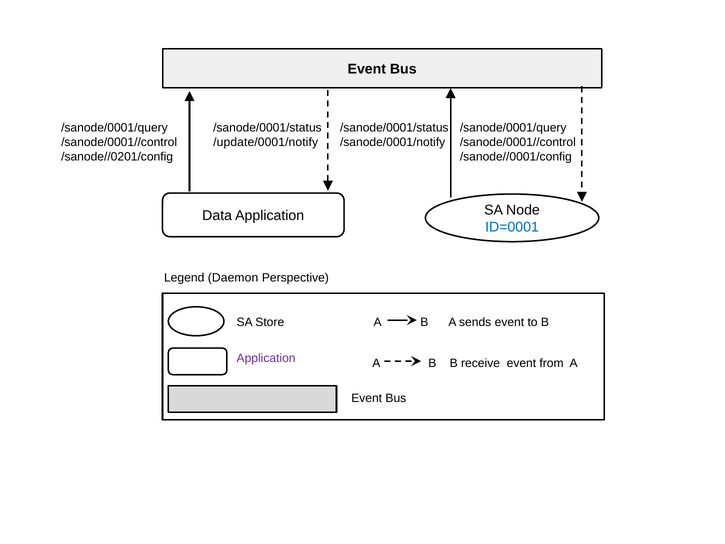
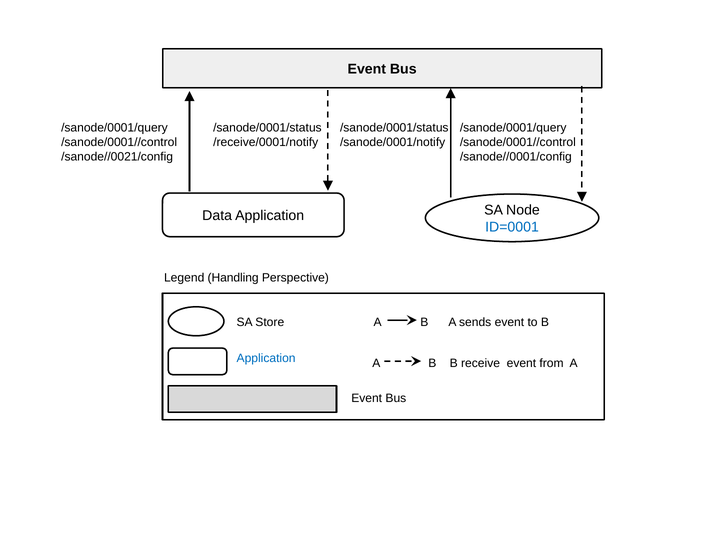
/update/0001/notify: /update/0001/notify -> /receive/0001/notify
/sanode//0201/config: /sanode//0201/config -> /sanode//0021/config
Daemon: Daemon -> Handling
Application at (266, 358) colour: purple -> blue
